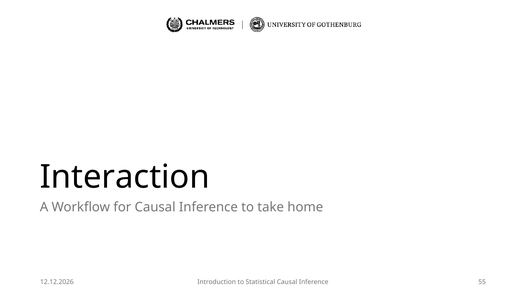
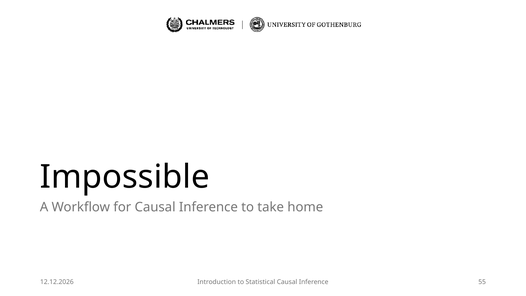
Interaction: Interaction -> Impossible
